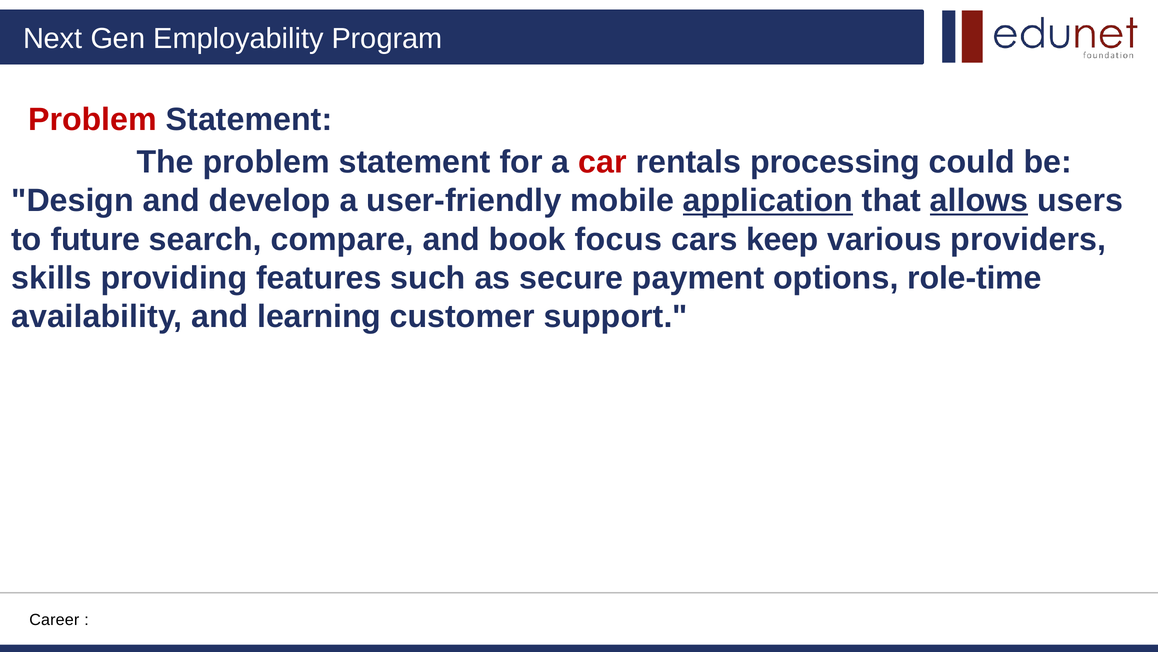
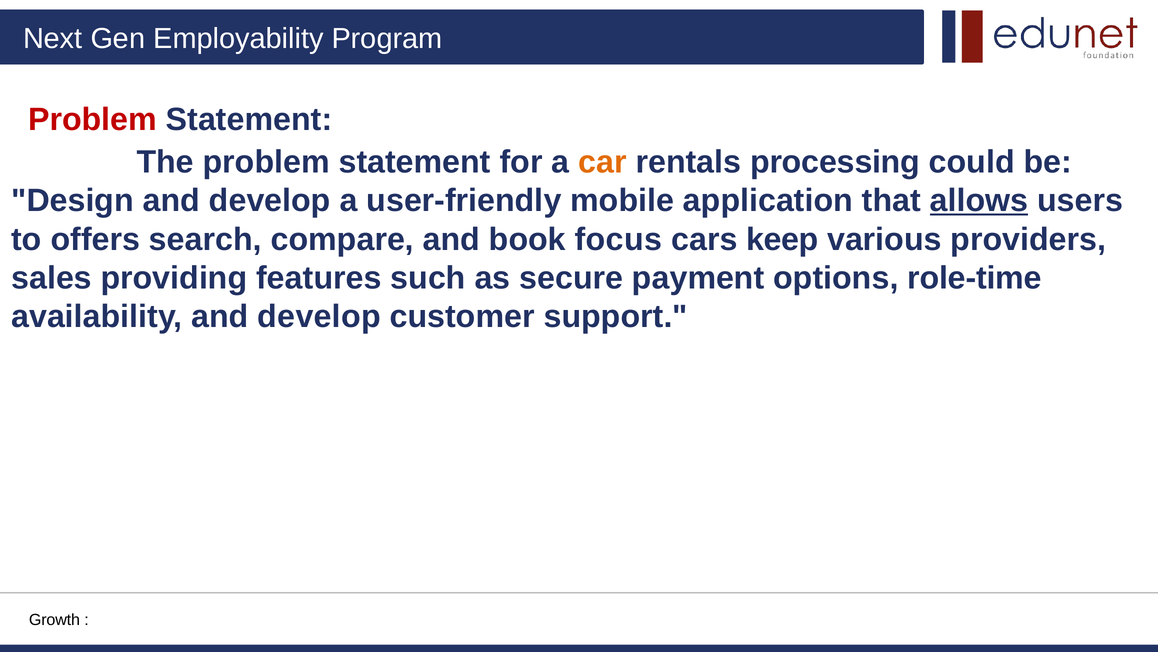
car colour: red -> orange
application underline: present -> none
future: future -> offers
skills: skills -> sales
availability and learning: learning -> develop
Career: Career -> Growth
